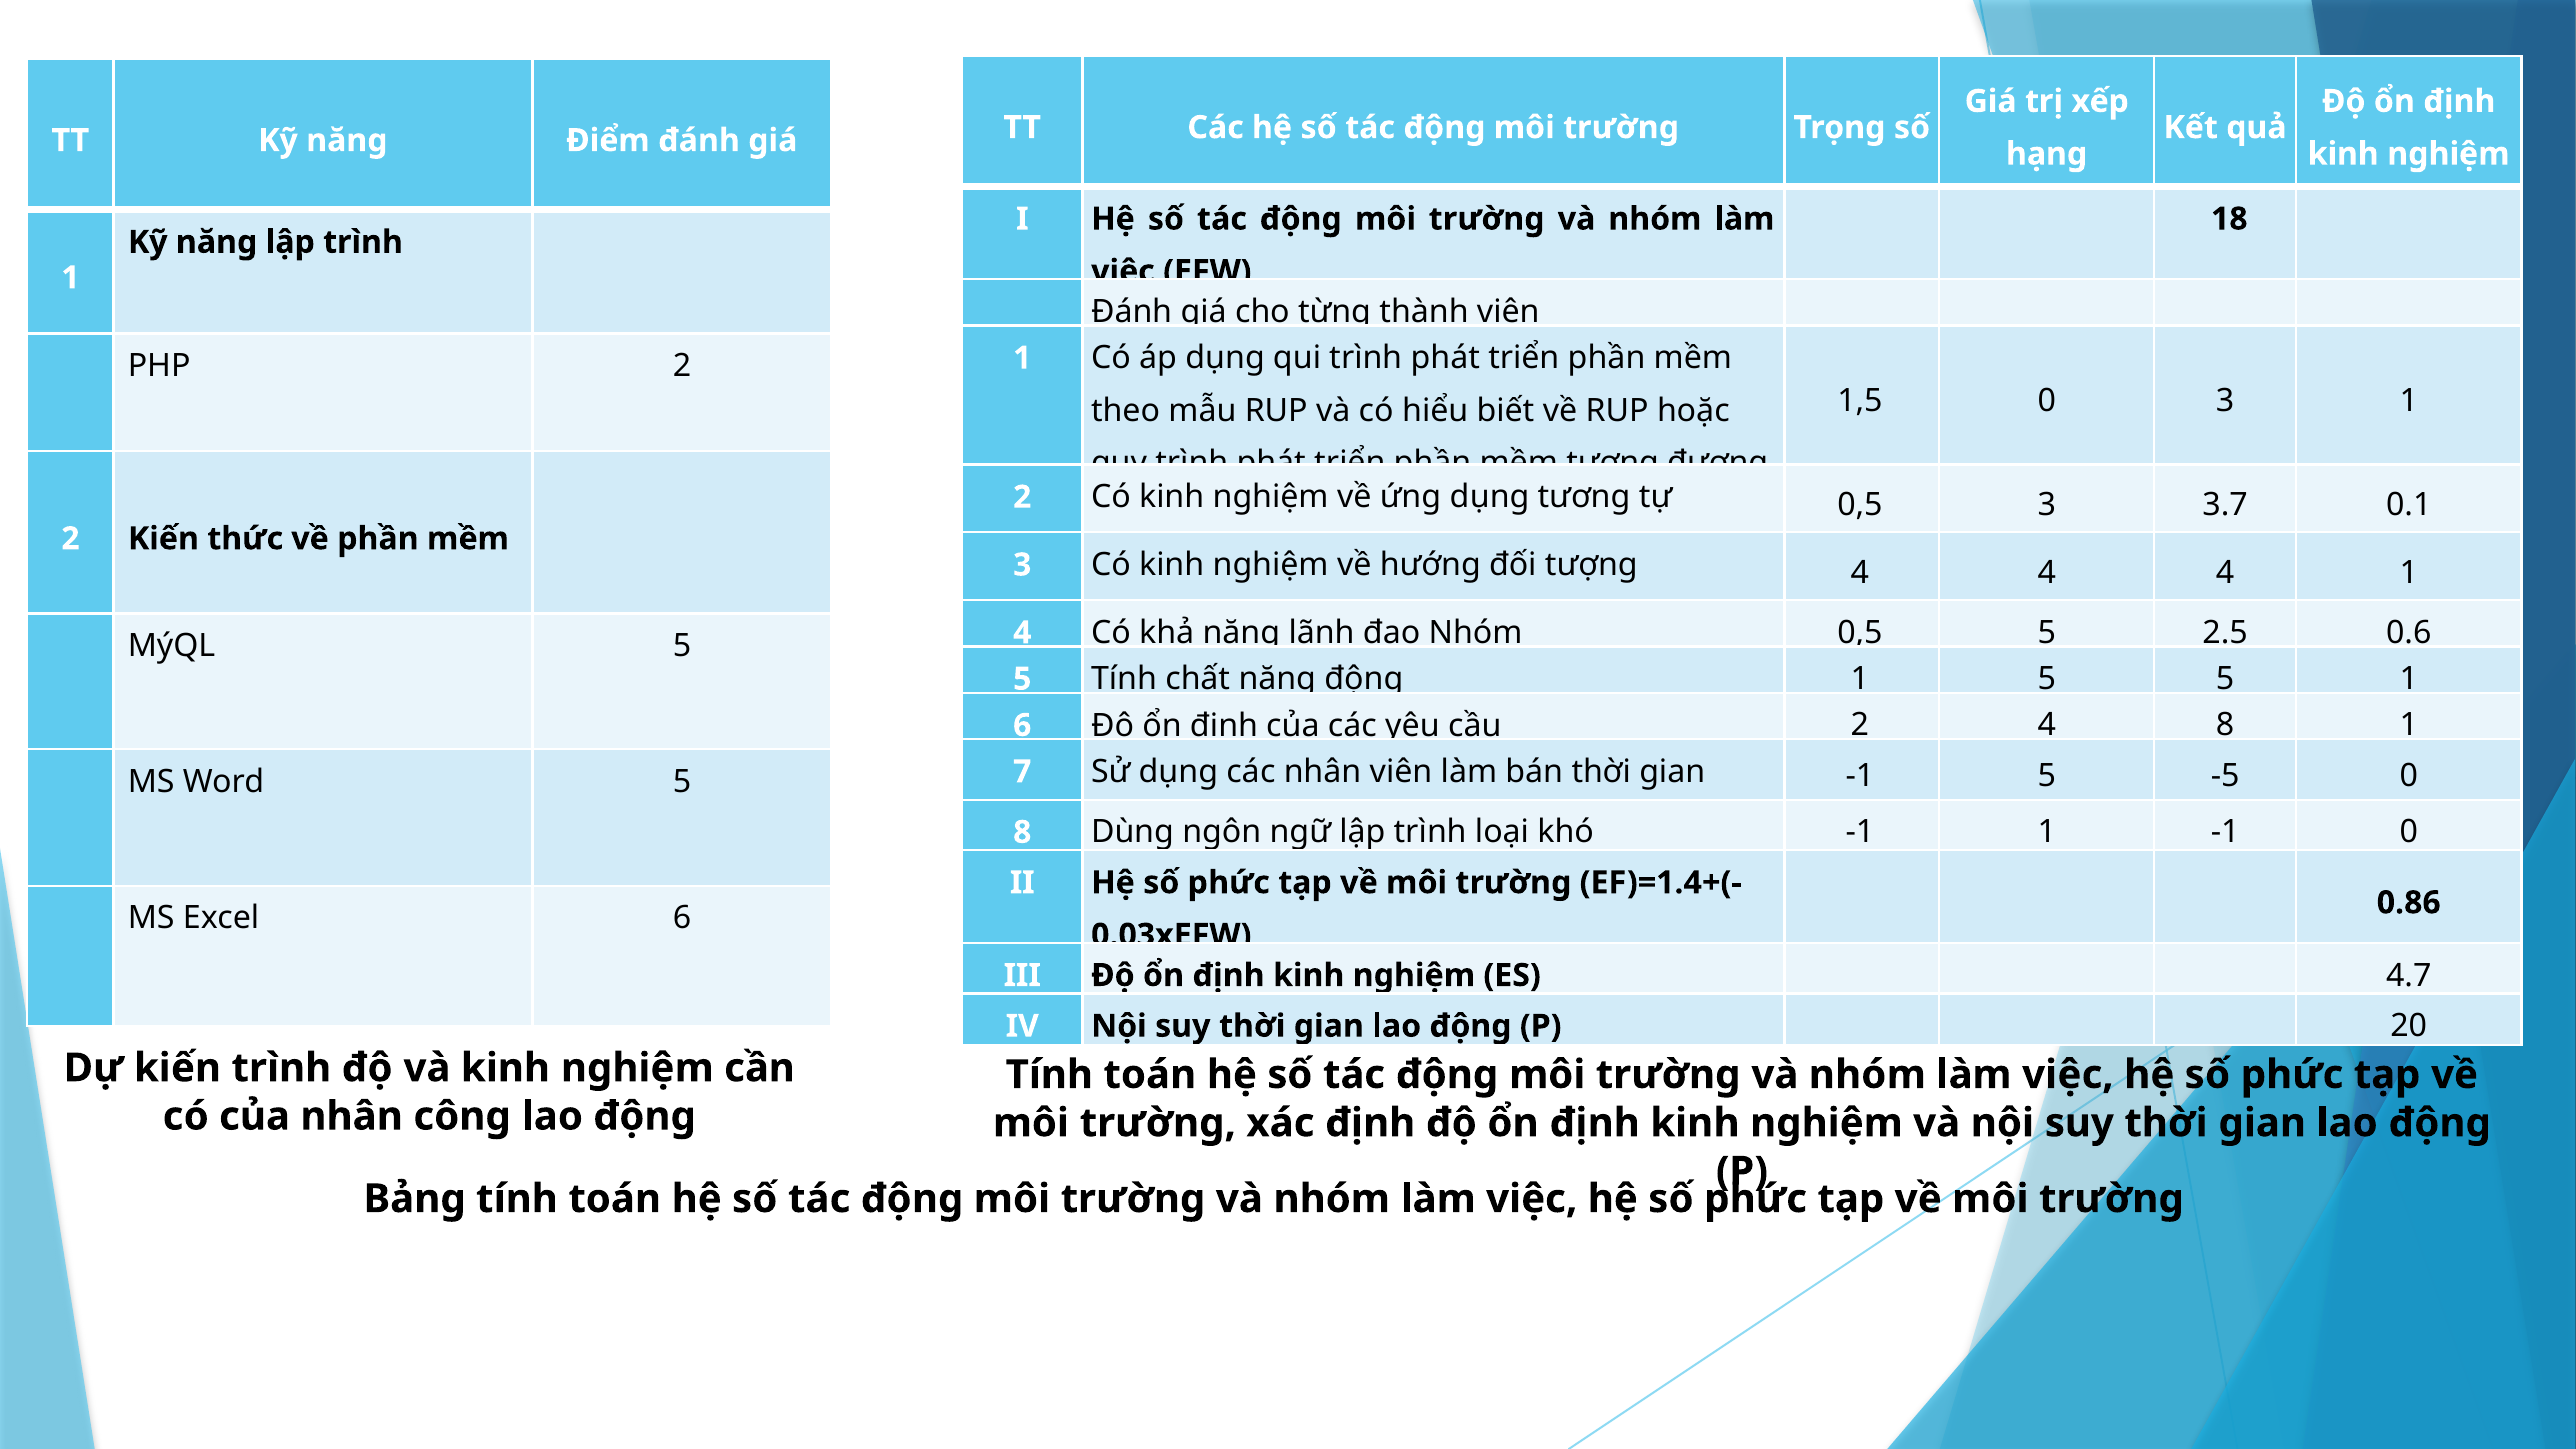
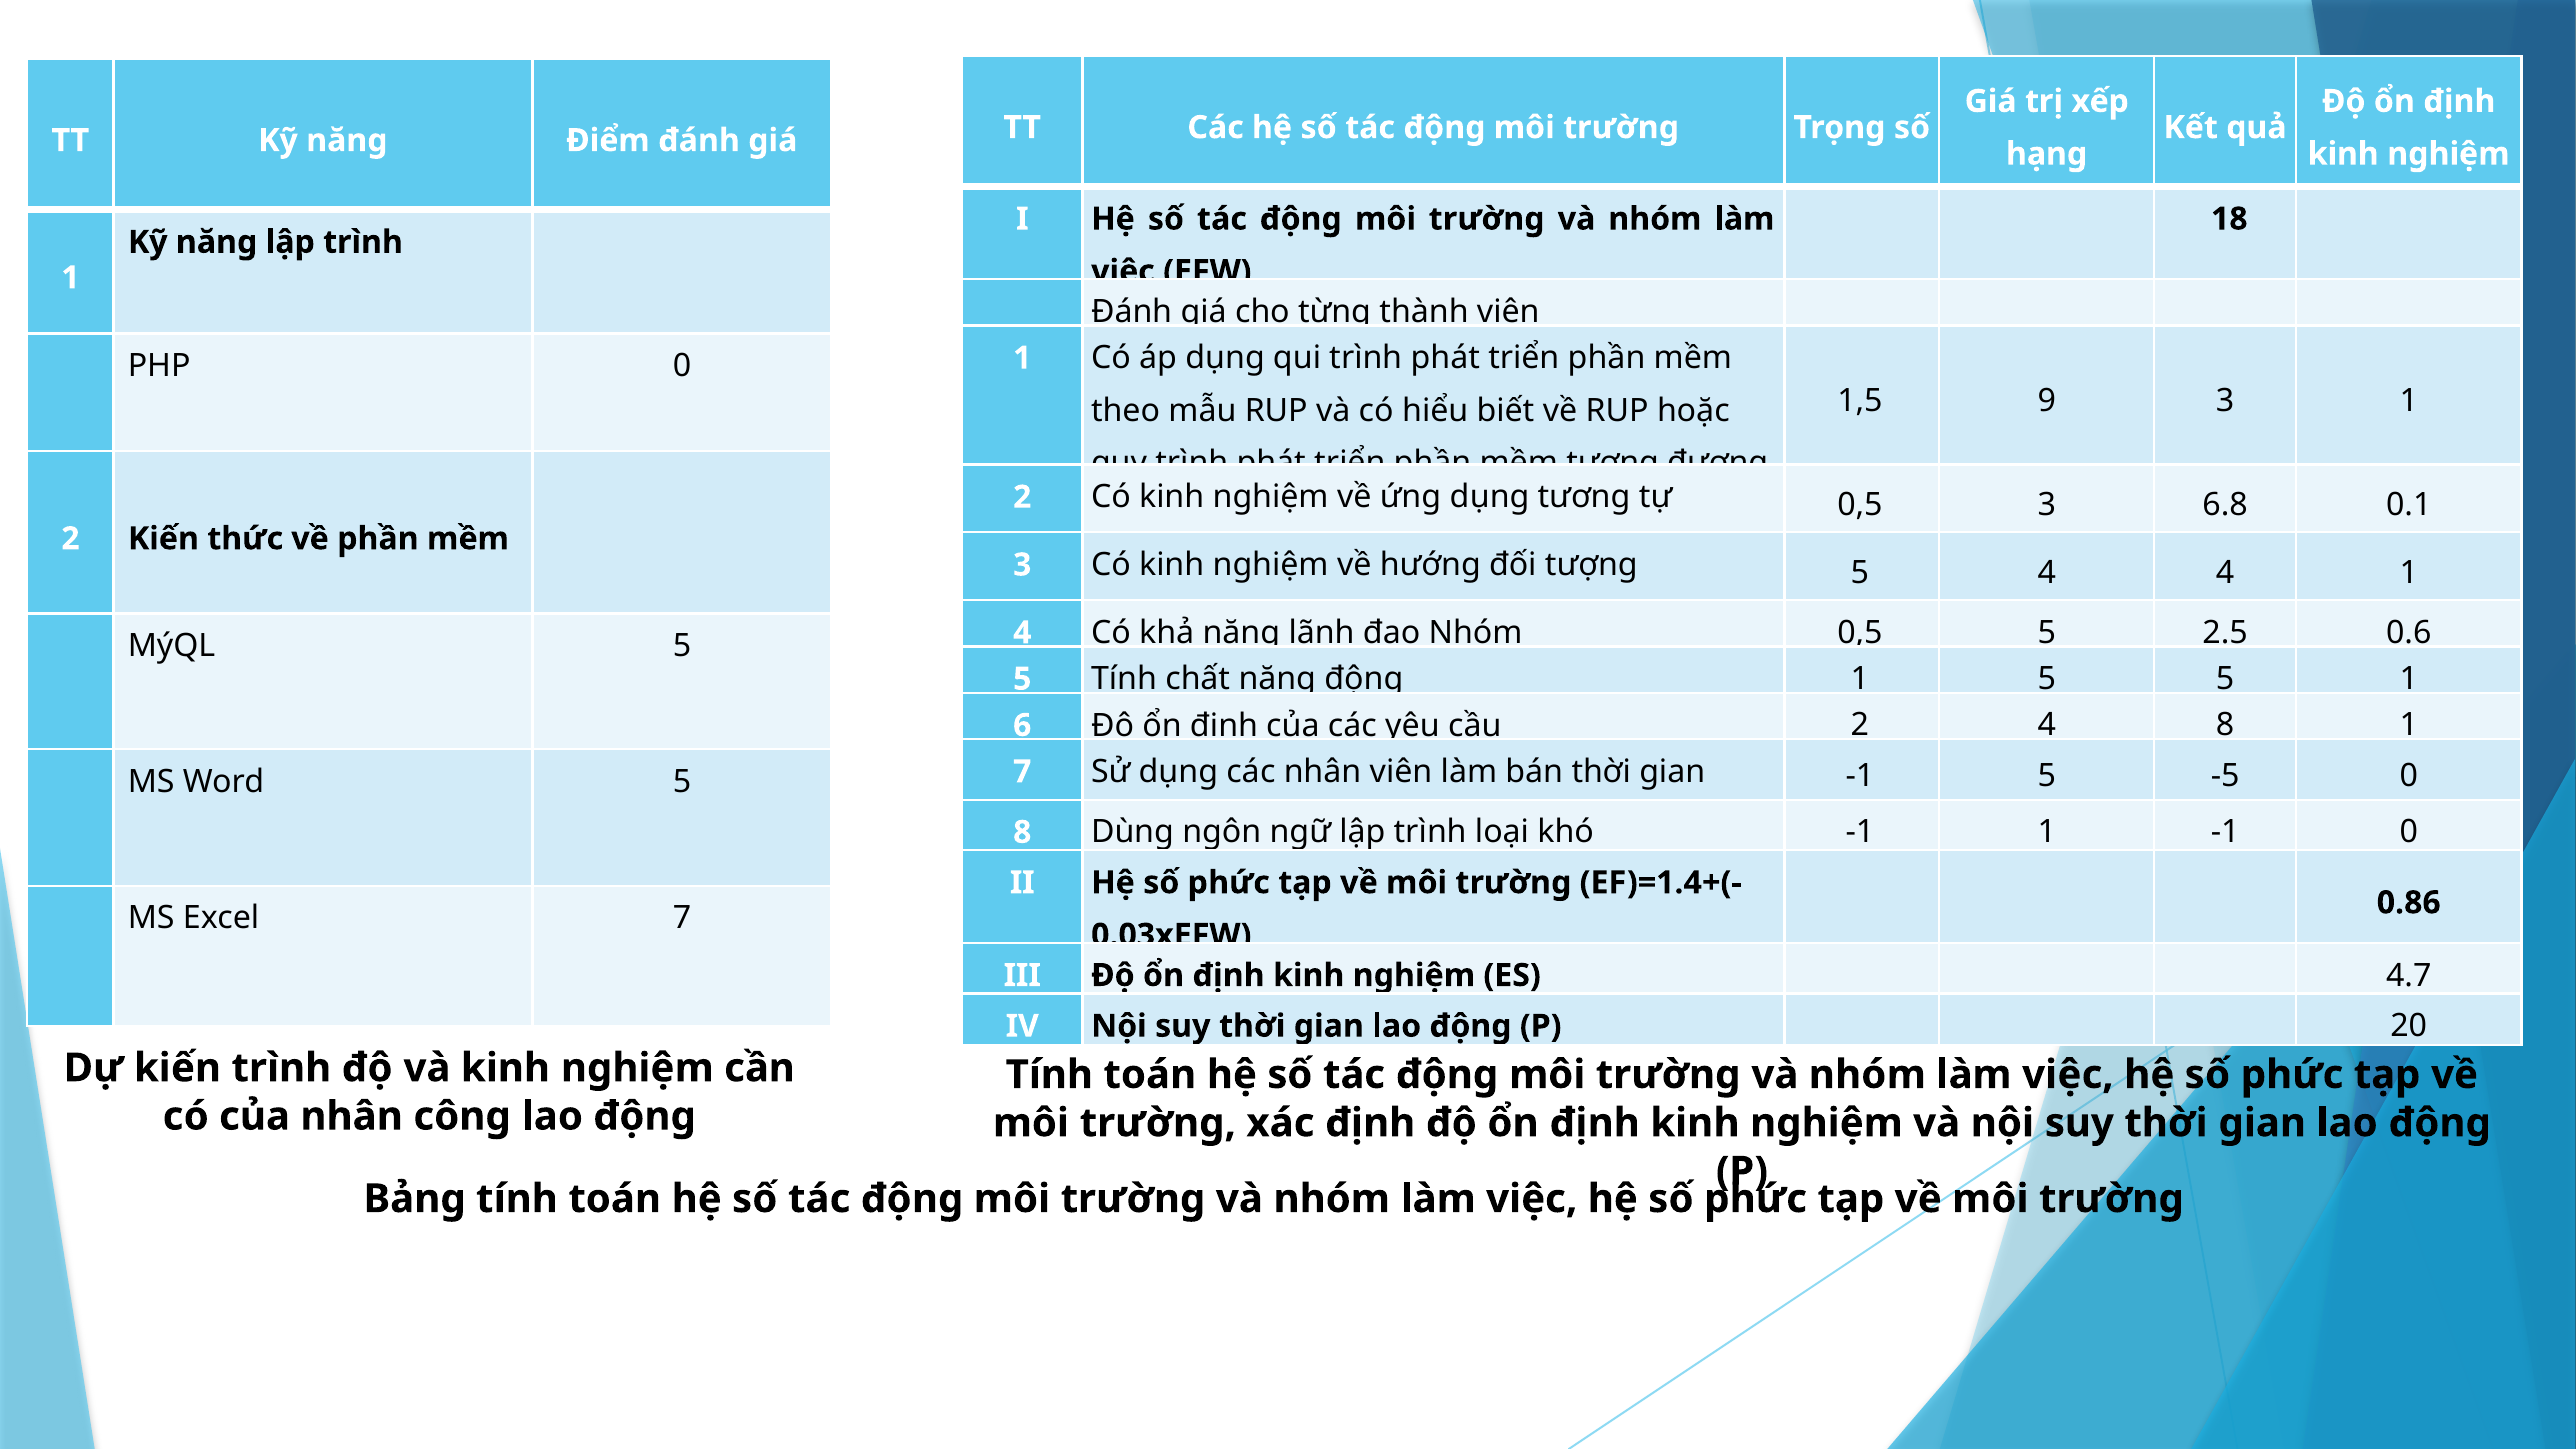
PHP 2: 2 -> 0
1,5 0: 0 -> 9
3.7: 3.7 -> 6.8
tượng 4: 4 -> 5
Excel 6: 6 -> 7
